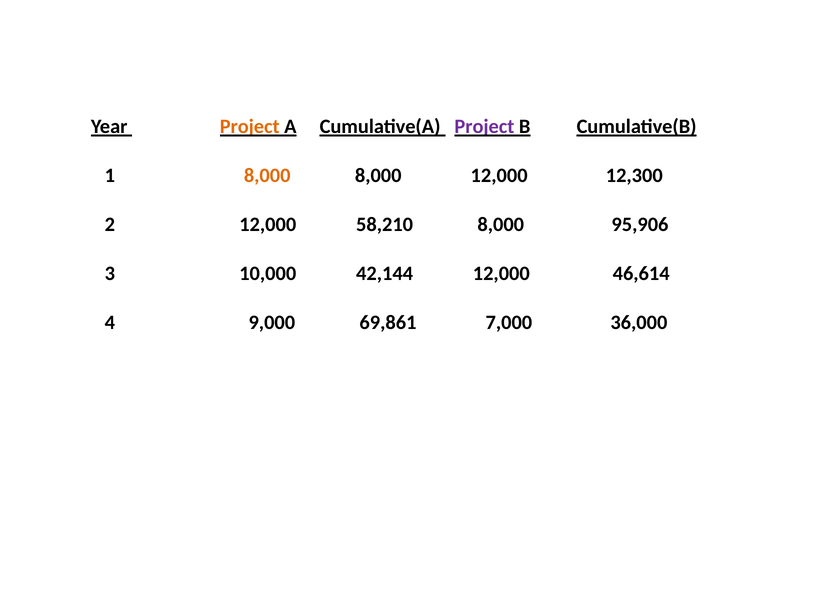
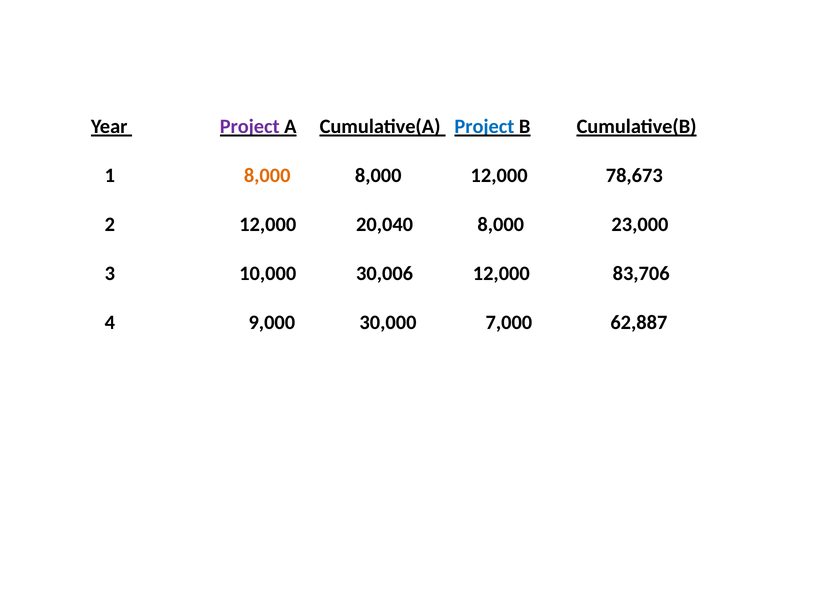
Project at (250, 127) colour: orange -> purple
Project at (484, 127) colour: purple -> blue
12,300: 12,300 -> 78,673
58,210: 58,210 -> 20,040
95,906: 95,906 -> 23,000
42,144: 42,144 -> 30,006
46,614: 46,614 -> 83,706
69,861: 69,861 -> 30,000
36,000: 36,000 -> 62,887
